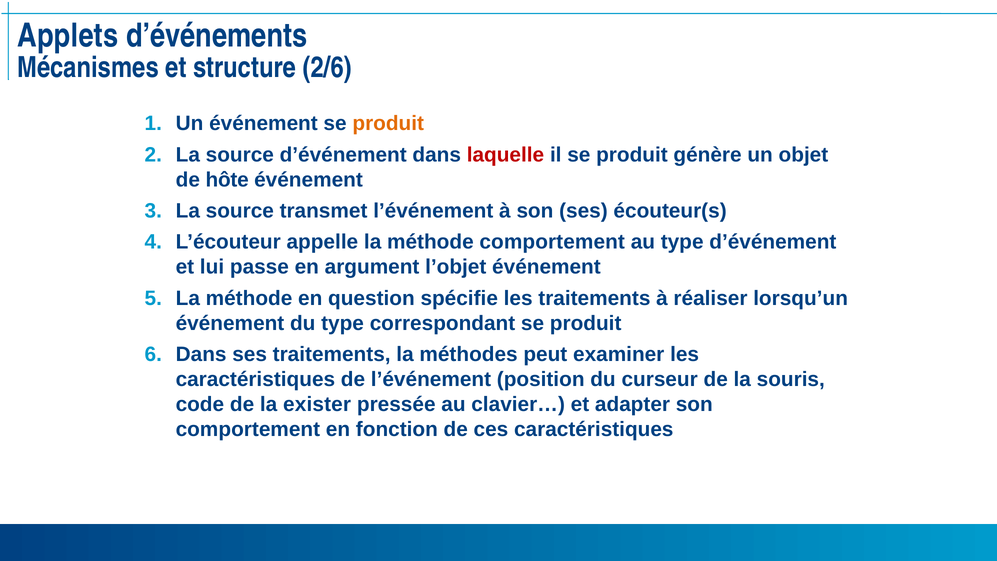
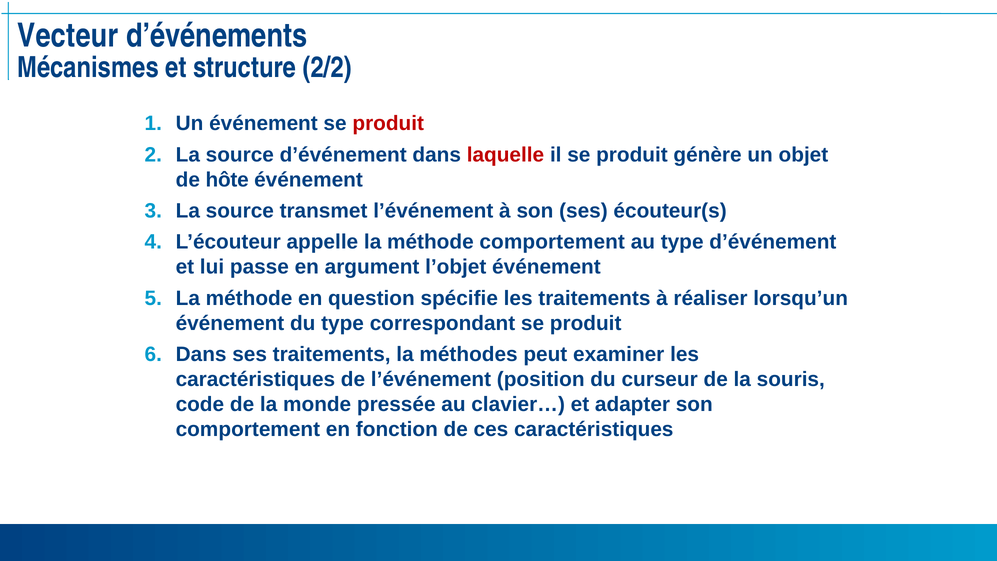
Applets: Applets -> Vecteur
2/6: 2/6 -> 2/2
produit at (388, 124) colour: orange -> red
exister: exister -> monde
